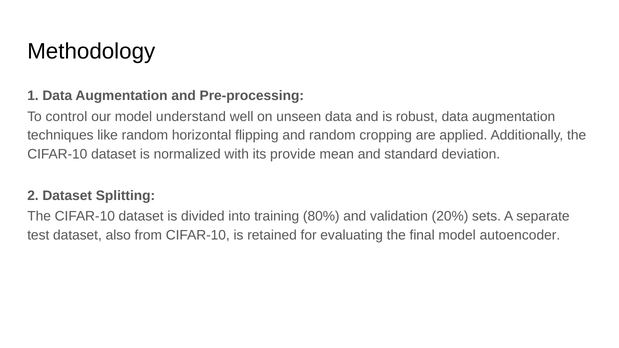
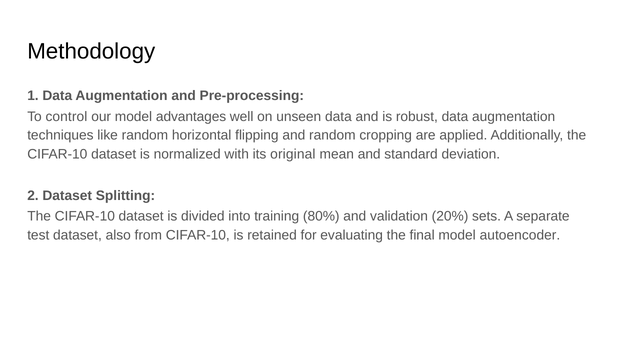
understand: understand -> advantages
provide: provide -> original
